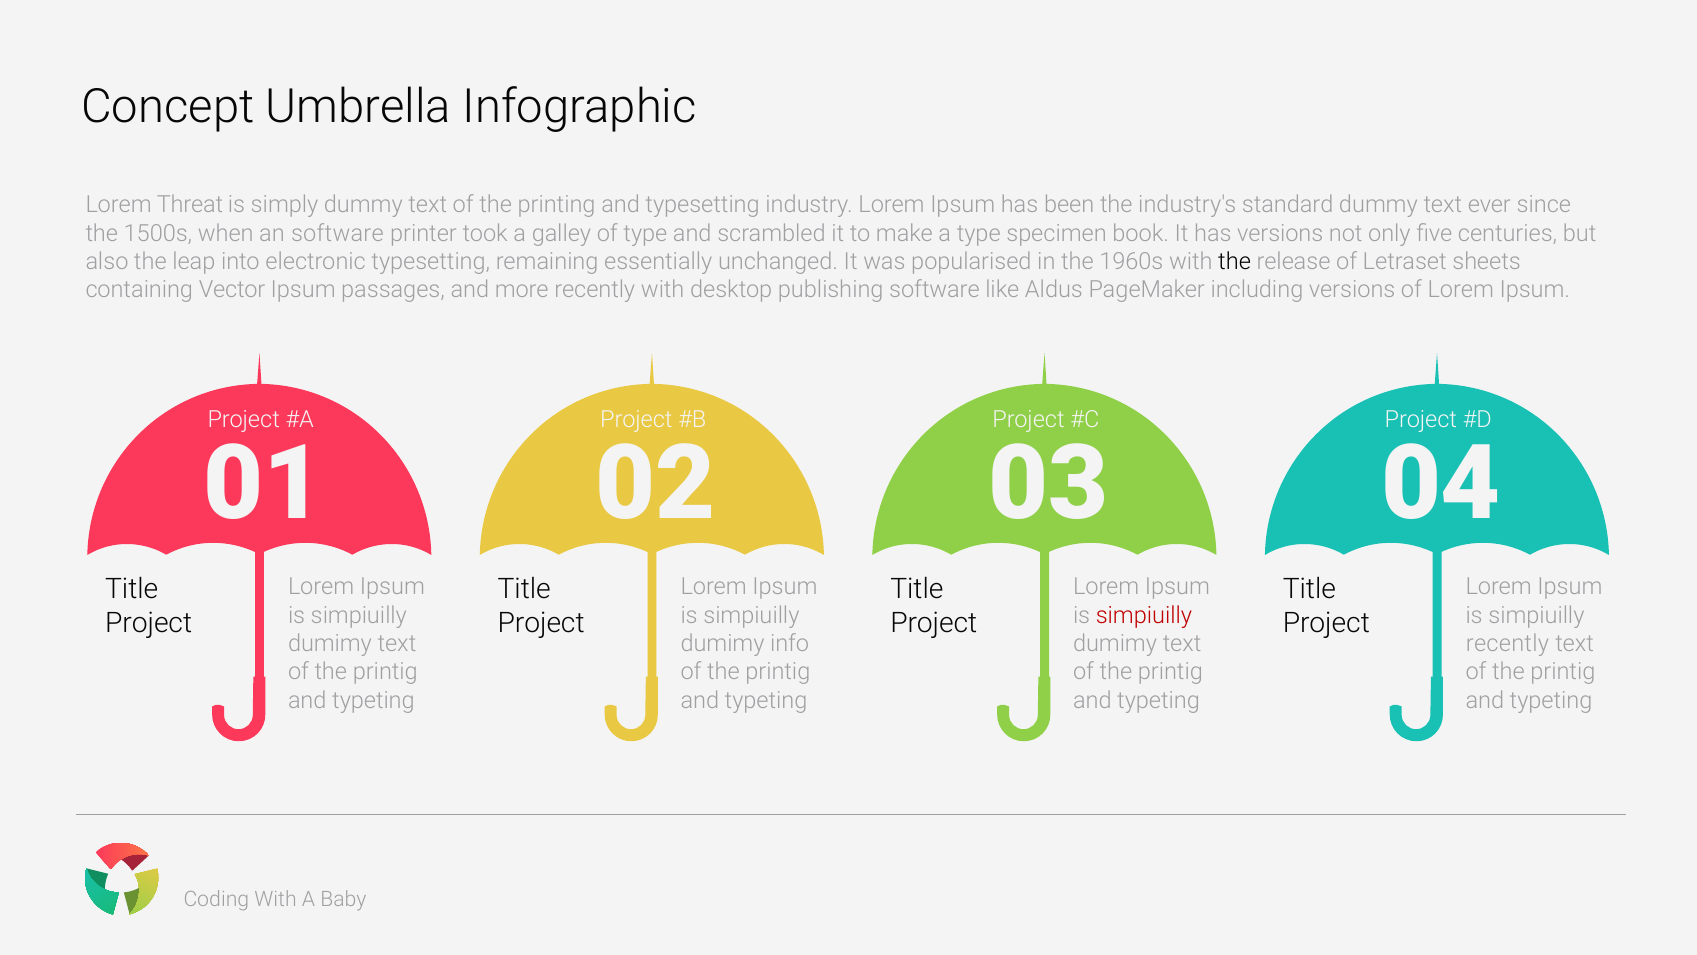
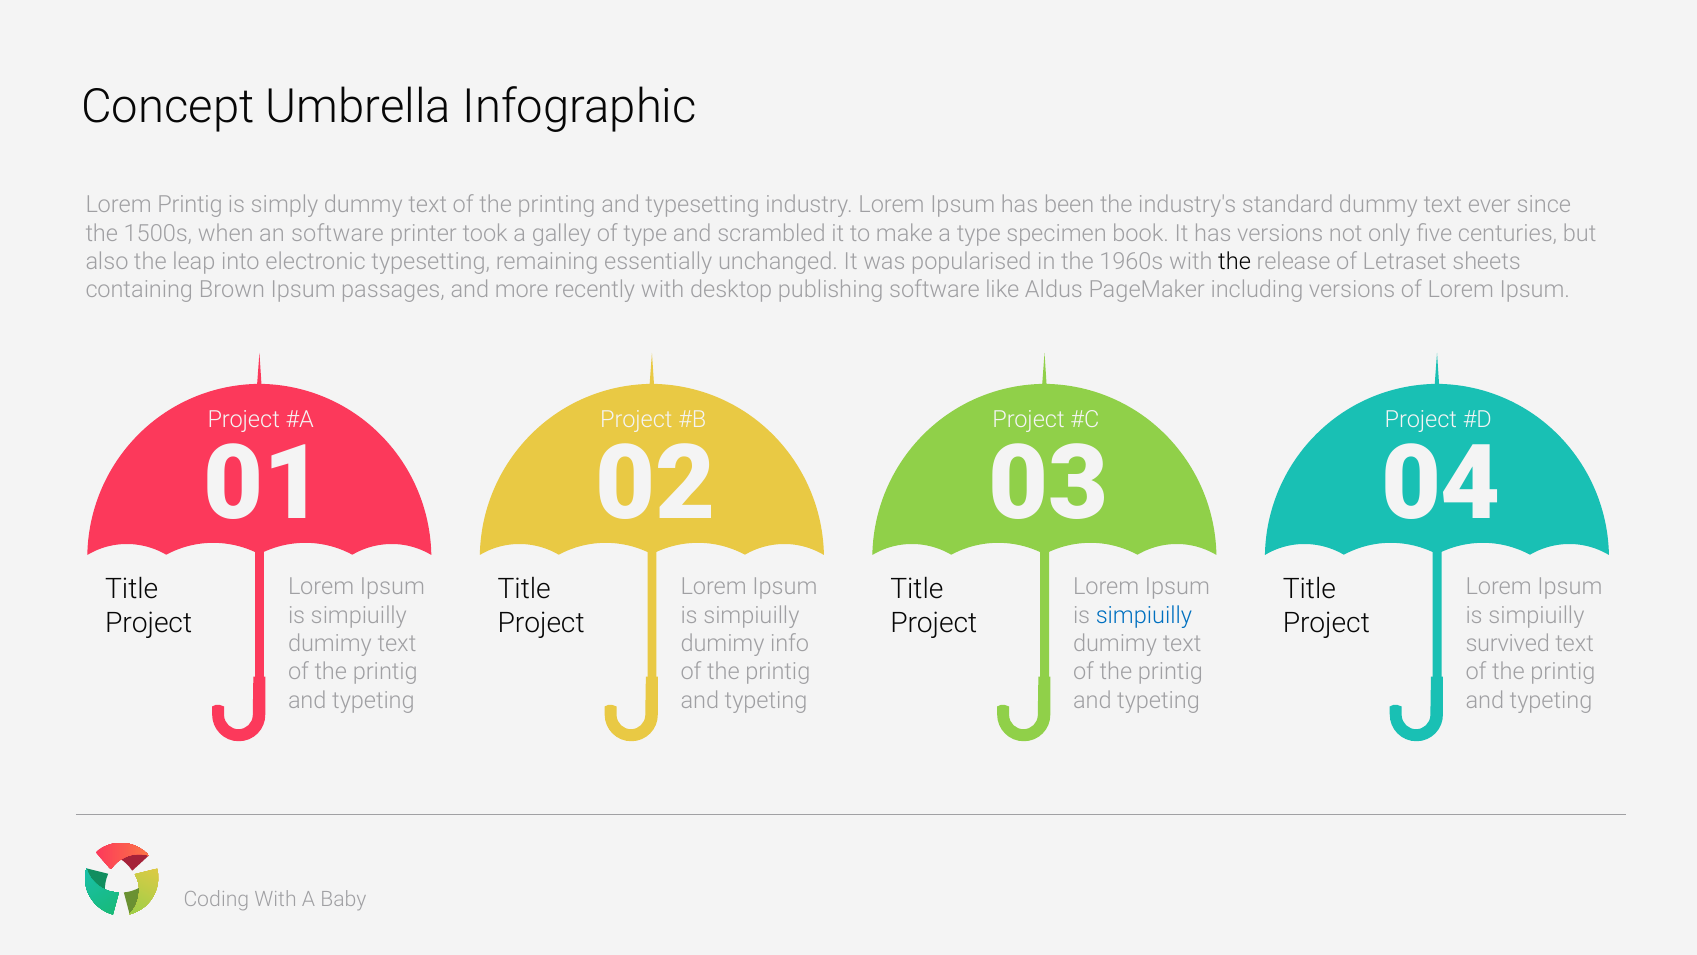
Lorem Threat: Threat -> Printig
Vector: Vector -> Brown
simpiuilly at (1144, 615) colour: red -> blue
recently at (1507, 644): recently -> survived
